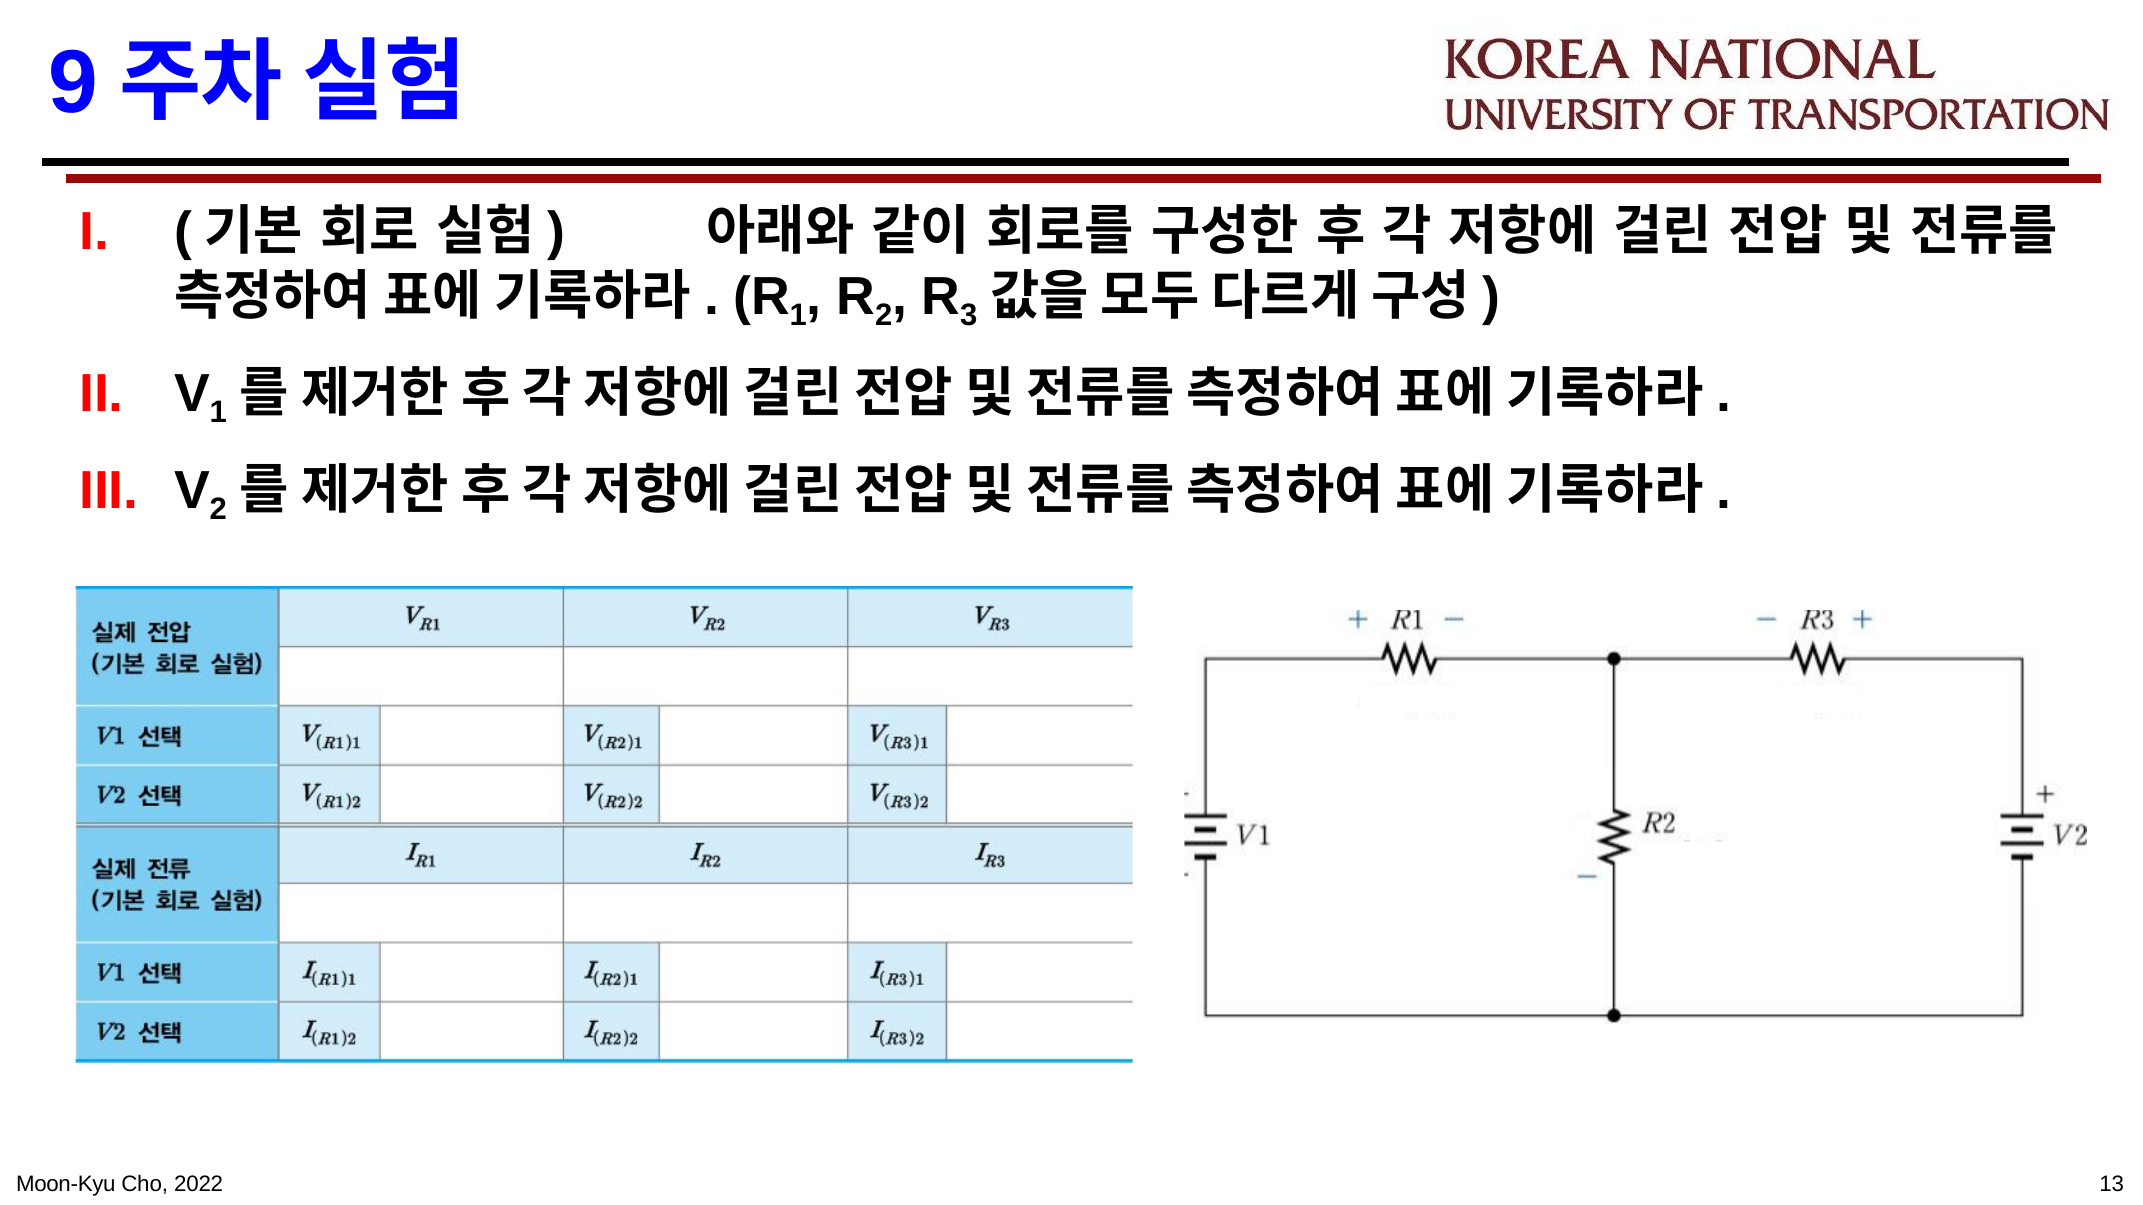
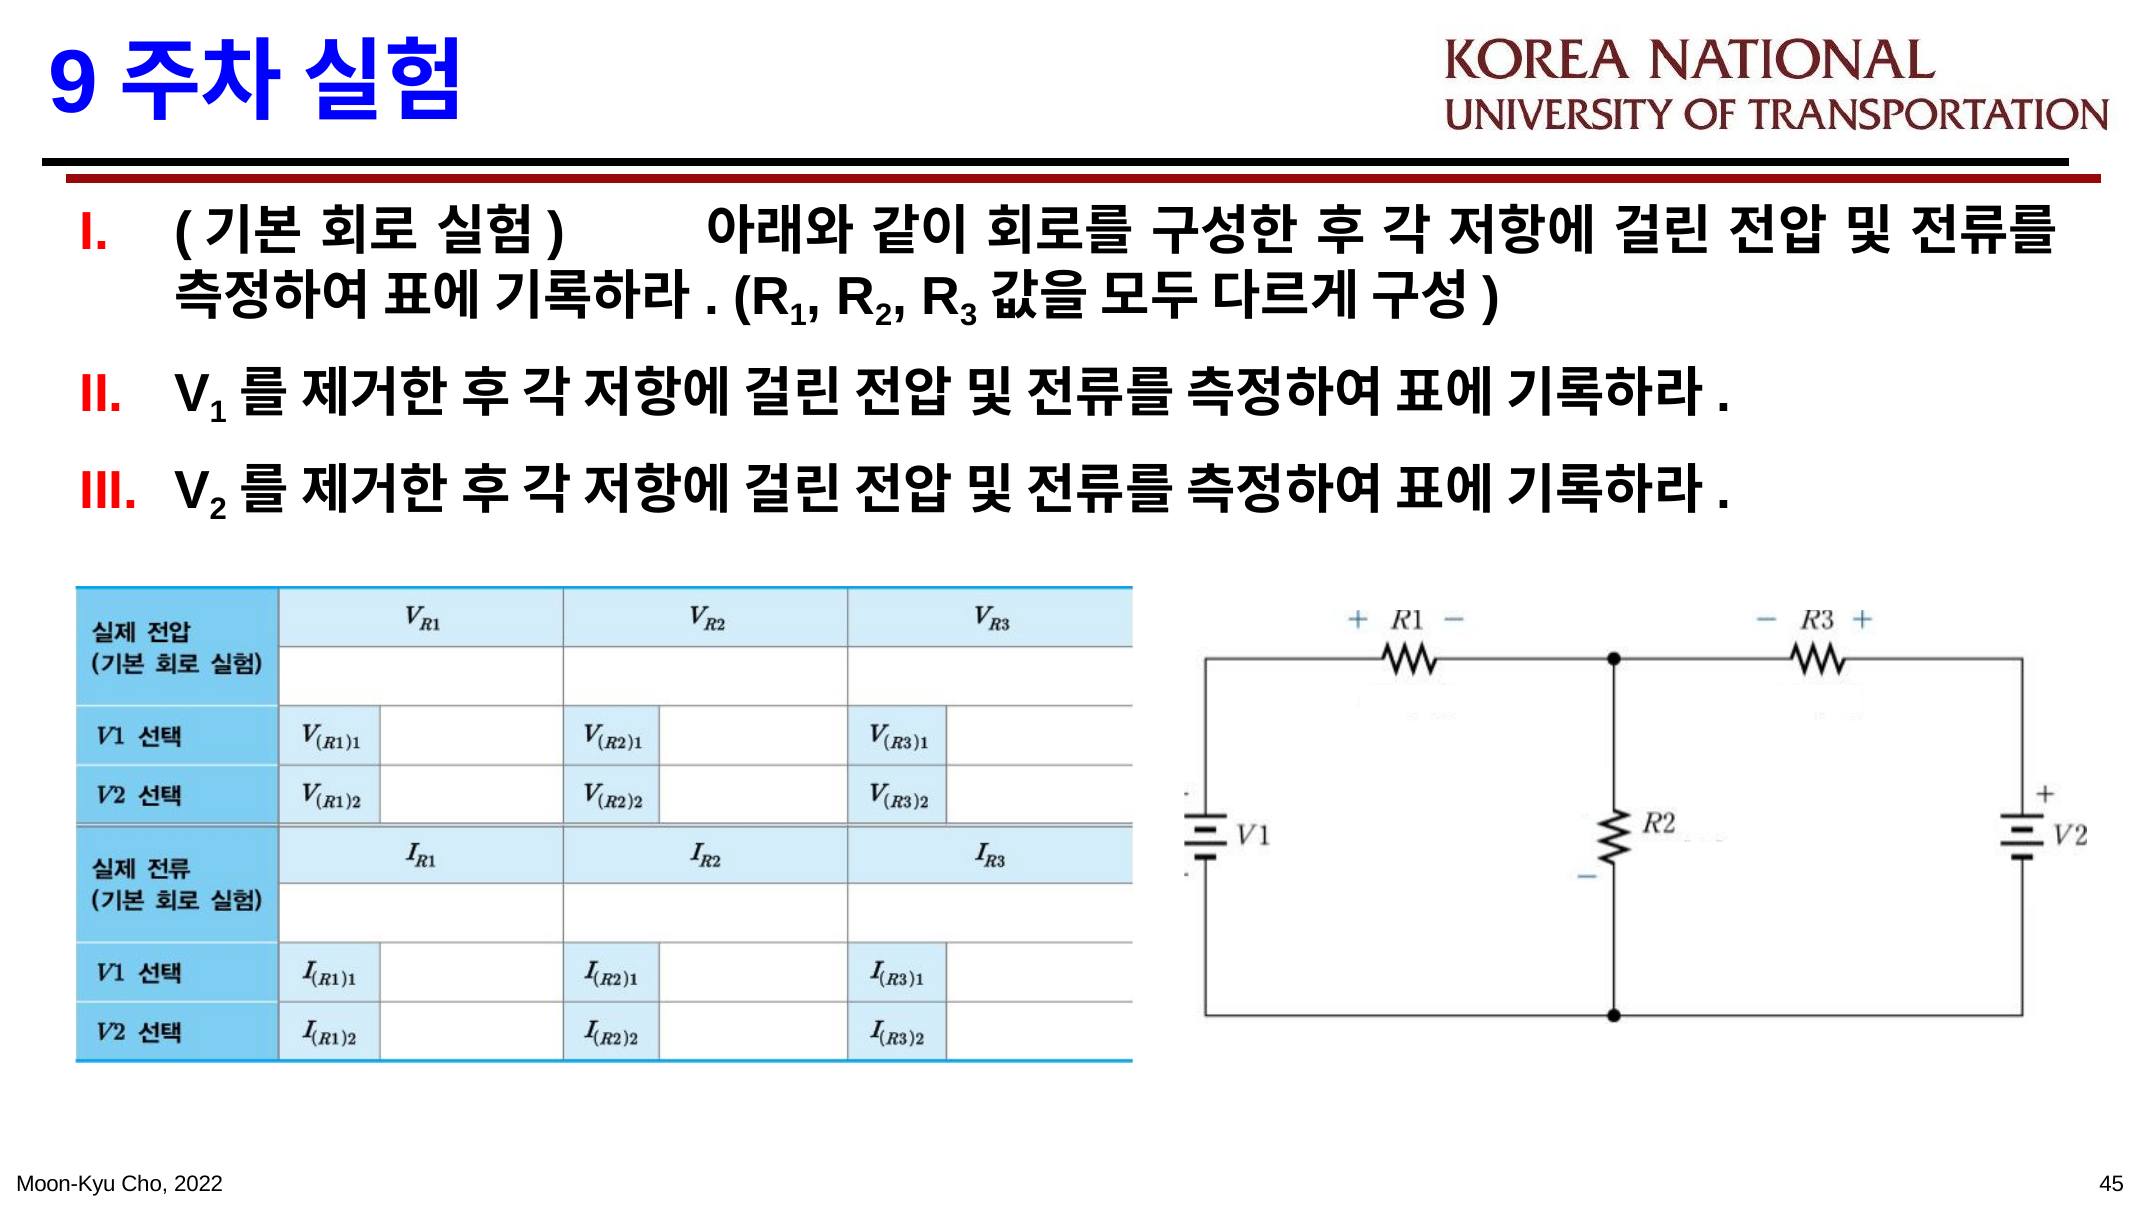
13: 13 -> 45
